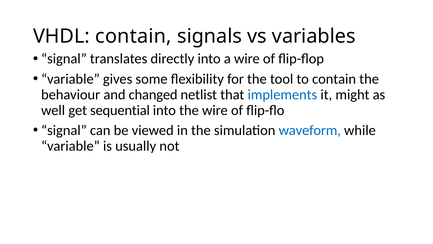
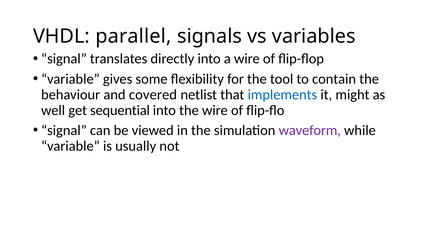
VHDL contain: contain -> parallel
changed: changed -> covered
waveform colour: blue -> purple
